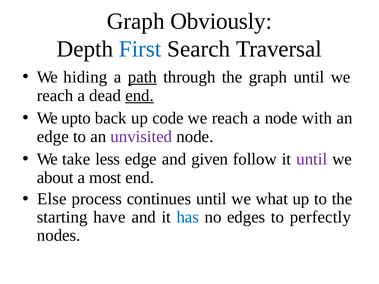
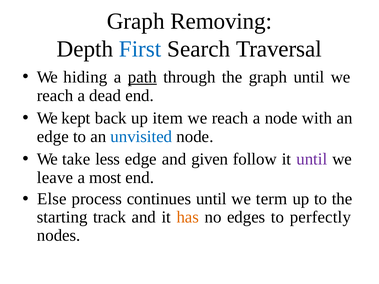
Obviously: Obviously -> Removing
end at (140, 96) underline: present -> none
upto: upto -> kept
code: code -> item
unvisited colour: purple -> blue
about: about -> leave
what: what -> term
have: have -> track
has colour: blue -> orange
